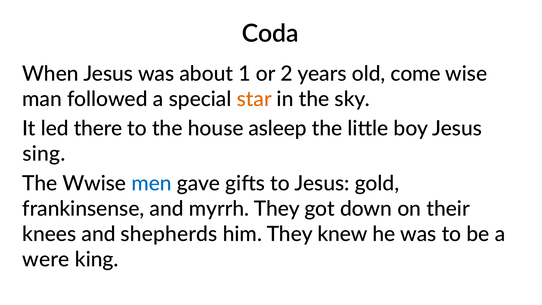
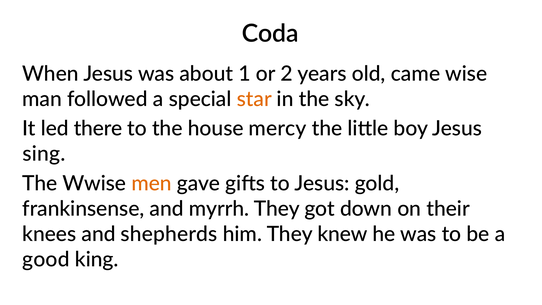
come: come -> came
asleep: asleep -> mercy
men colour: blue -> orange
were: were -> good
